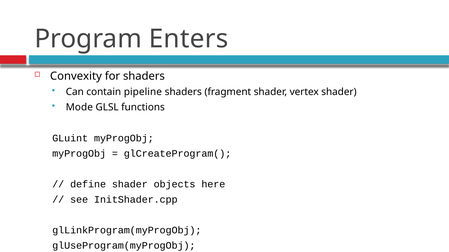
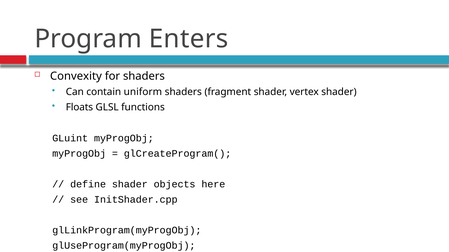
pipeline: pipeline -> uniform
Mode: Mode -> Floats
